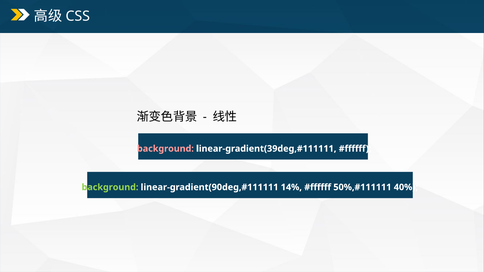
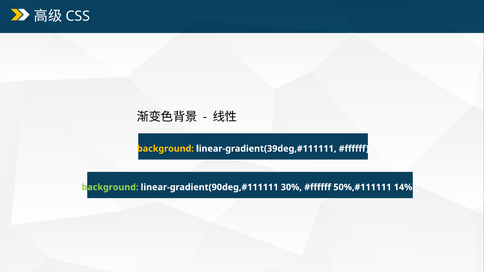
background at (165, 149) colour: pink -> yellow
14%: 14% -> 30%
40%: 40% -> 14%
